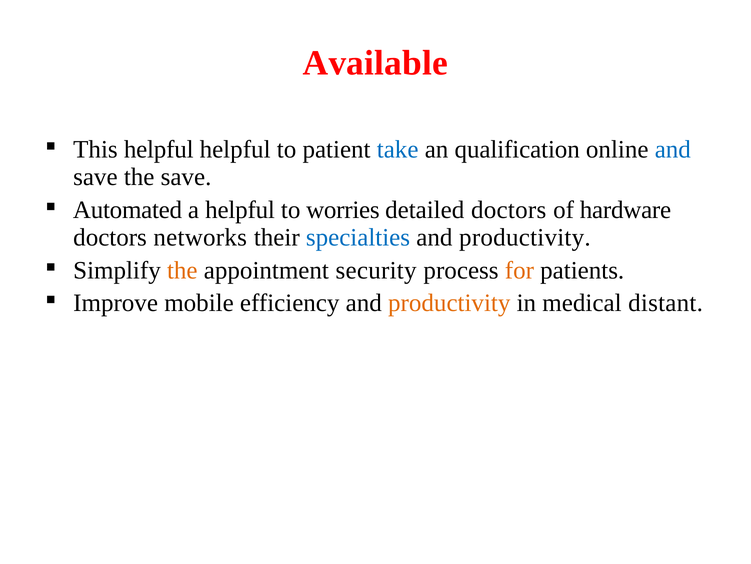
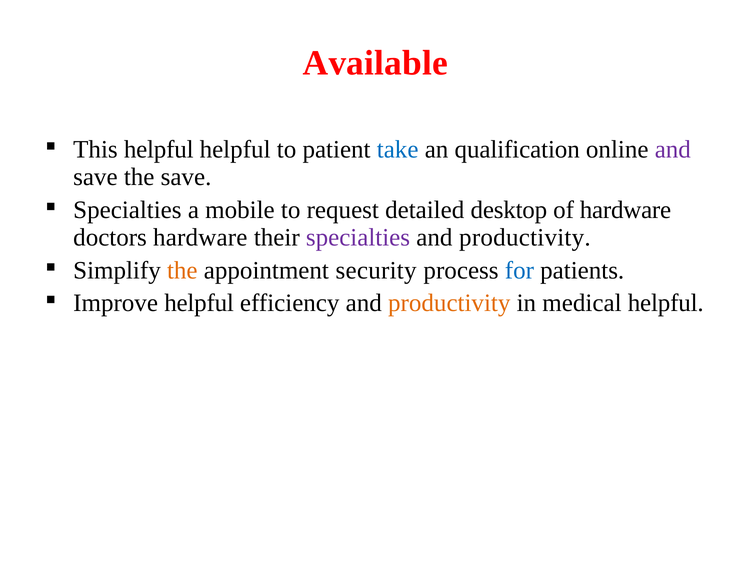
and at (673, 149) colour: blue -> purple
Automated at (128, 210): Automated -> Specialties
a helpful: helpful -> mobile
worries: worries -> request
detailed doctors: doctors -> desktop
doctors networks: networks -> hardware
specialties at (358, 237) colour: blue -> purple
for colour: orange -> blue
Improve mobile: mobile -> helpful
medical distant: distant -> helpful
